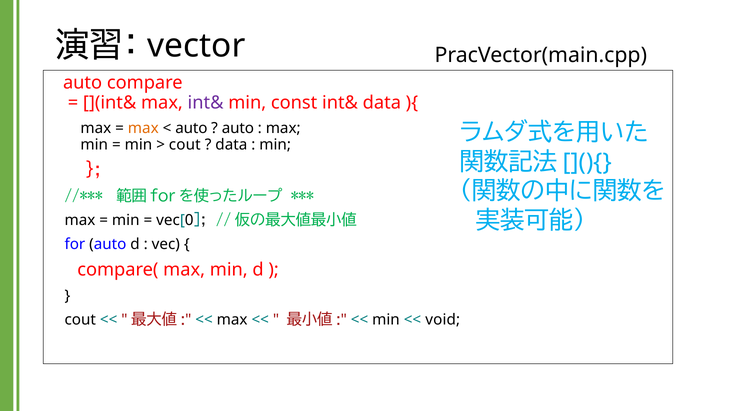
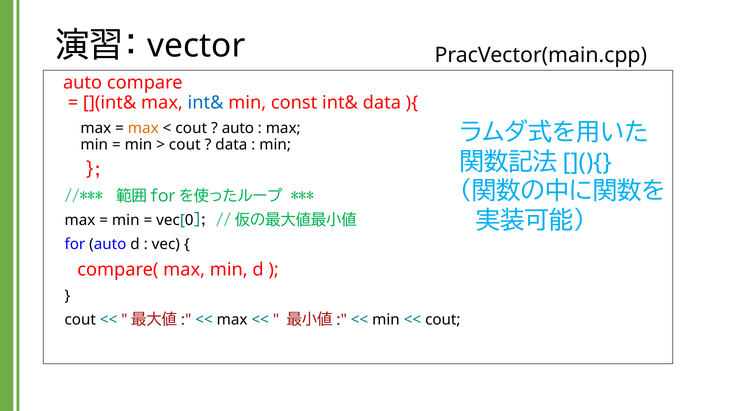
int& at (206, 102) colour: purple -> blue
auto at (191, 128): auto -> cout
void at (443, 319): void -> cout
